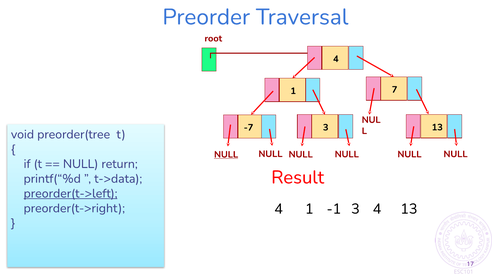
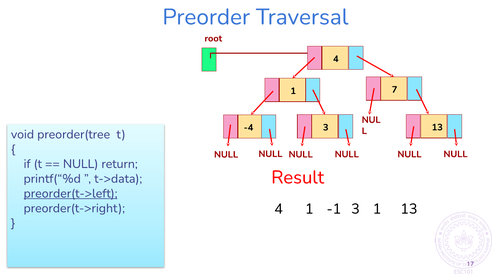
-7: -7 -> -4
NULL at (226, 154) underline: present -> none
3 4: 4 -> 1
